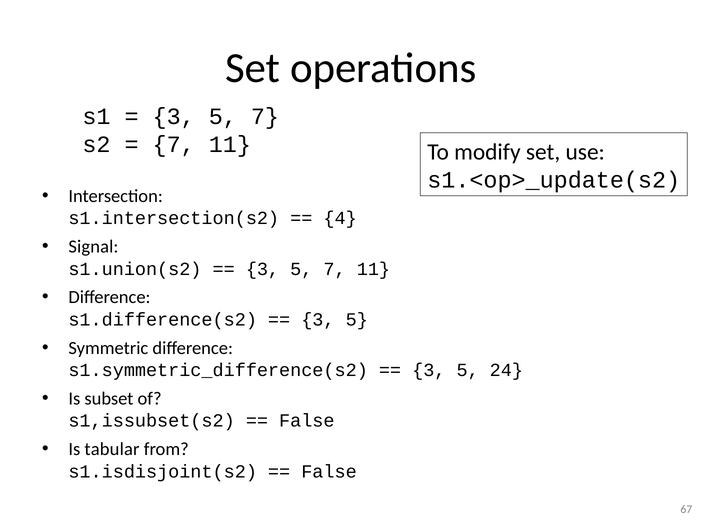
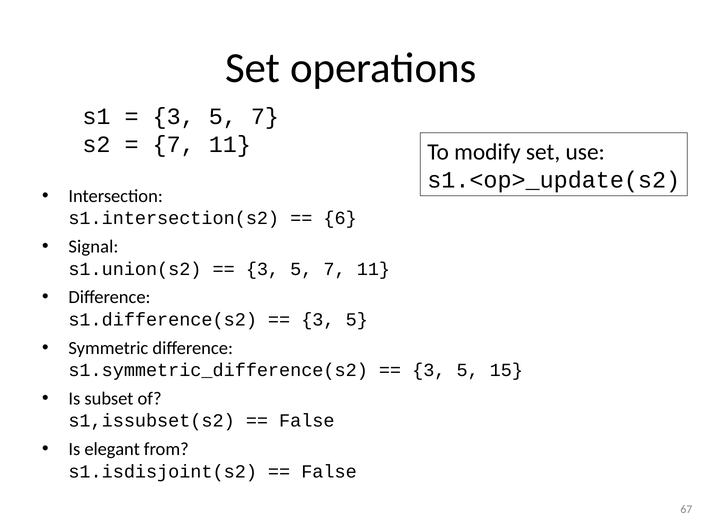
4: 4 -> 6
24: 24 -> 15
tabular: tabular -> elegant
